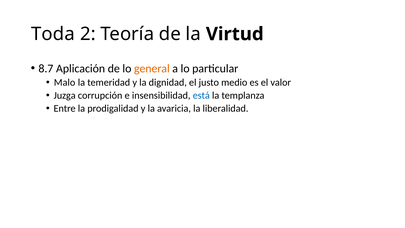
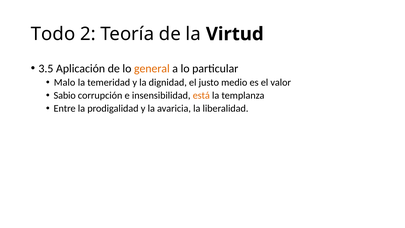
Toda: Toda -> Todo
8.7: 8.7 -> 3.5
Juzga: Juzga -> Sabio
está colour: blue -> orange
